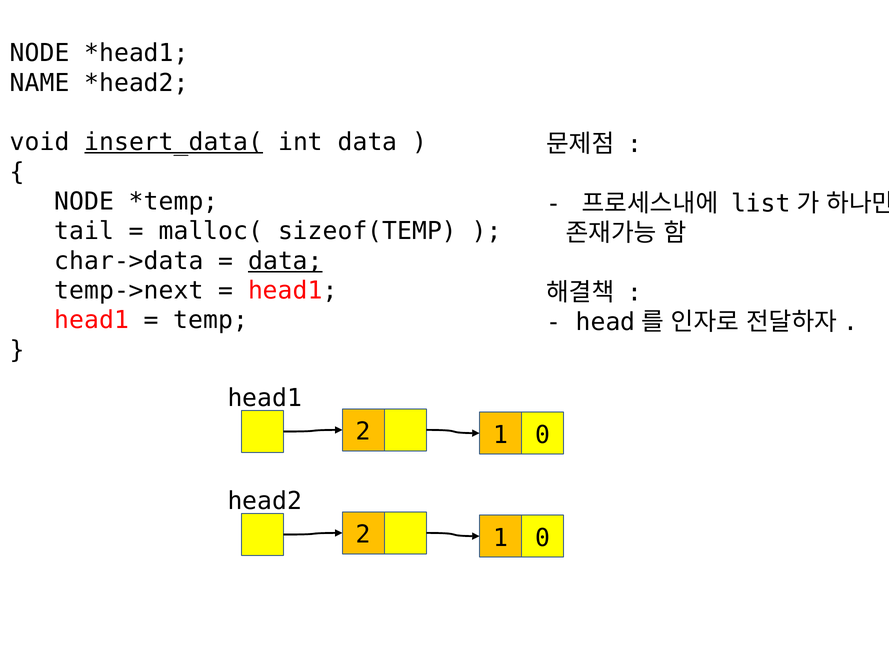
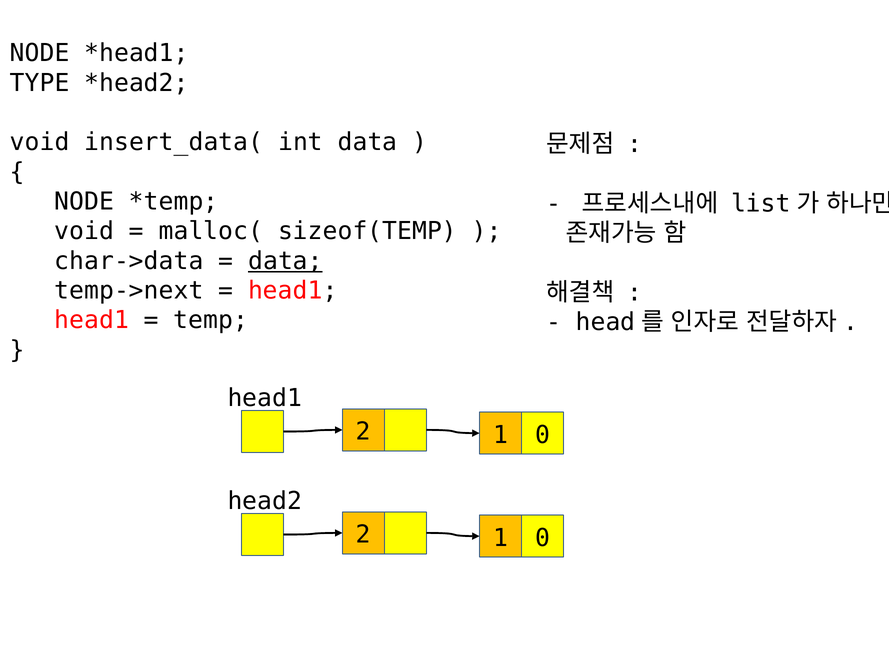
NAME: NAME -> TYPE
insert_data( underline: present -> none
tail at (84, 231): tail -> void
